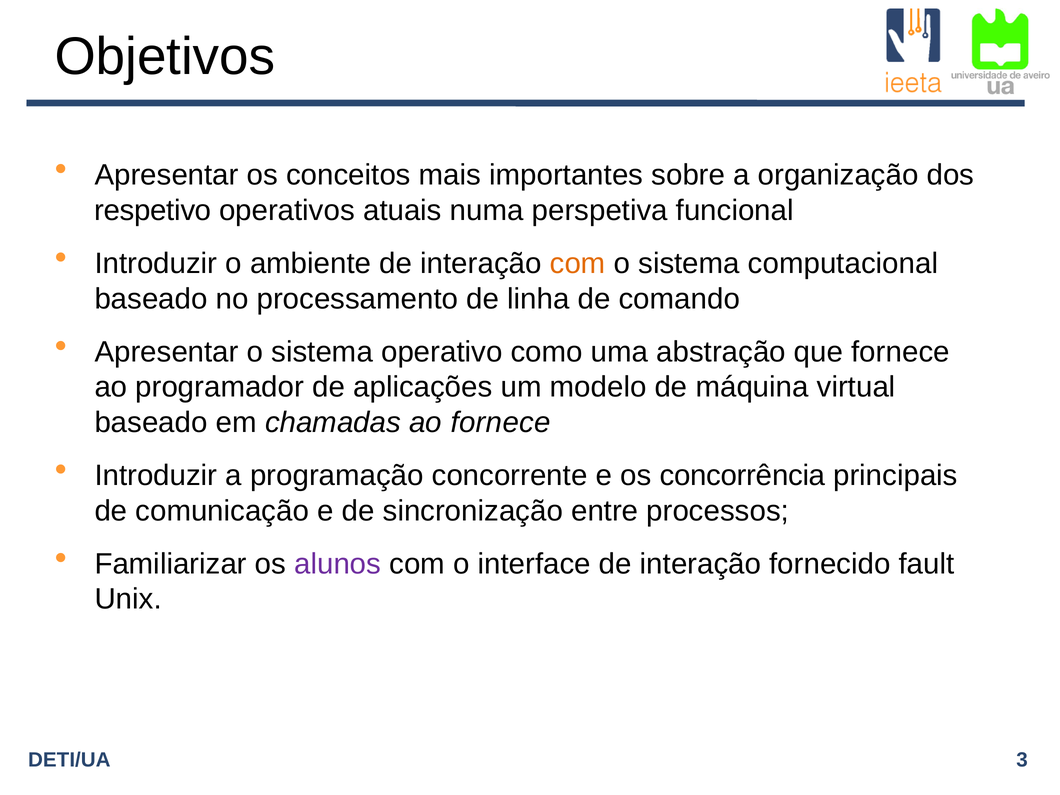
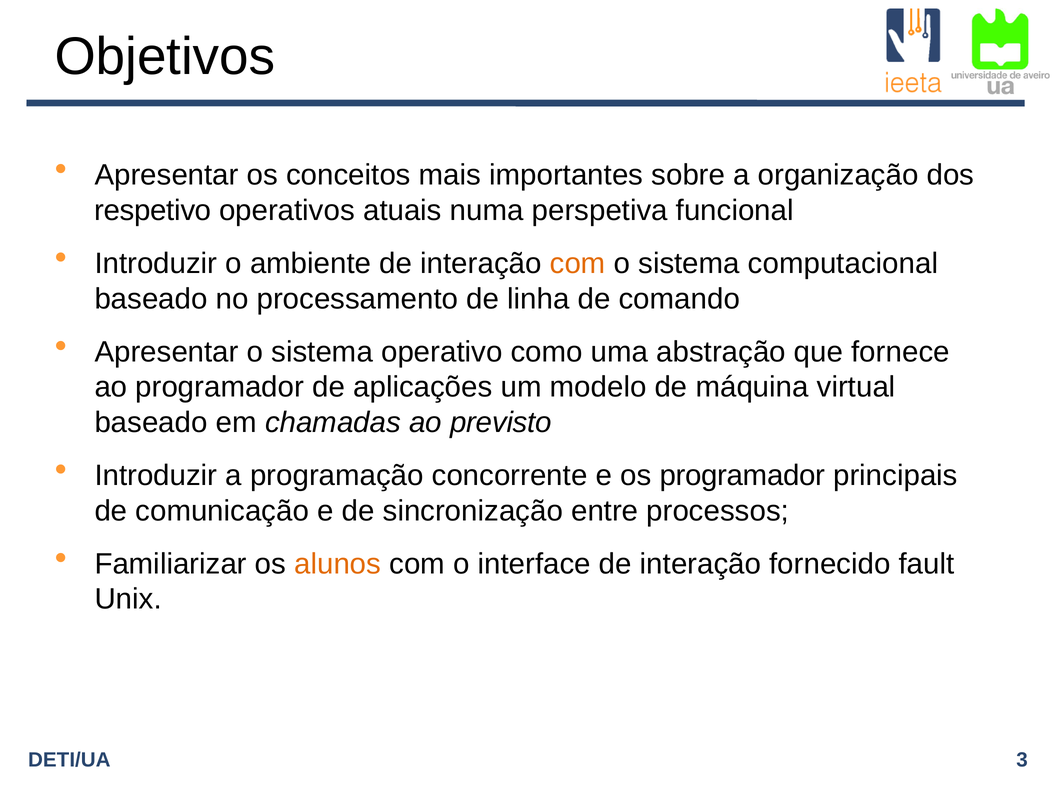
ao fornece: fornece -> previsto
os concorrência: concorrência -> programador
alunos colour: purple -> orange
